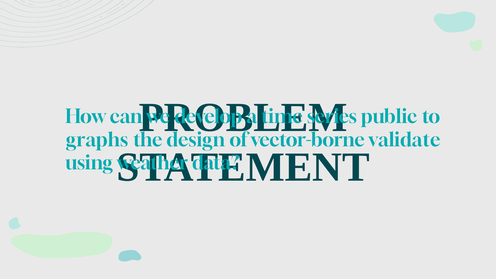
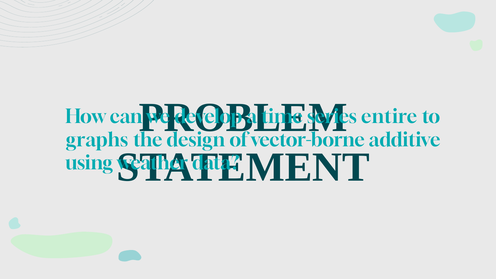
public: public -> entire
validate: validate -> additive
